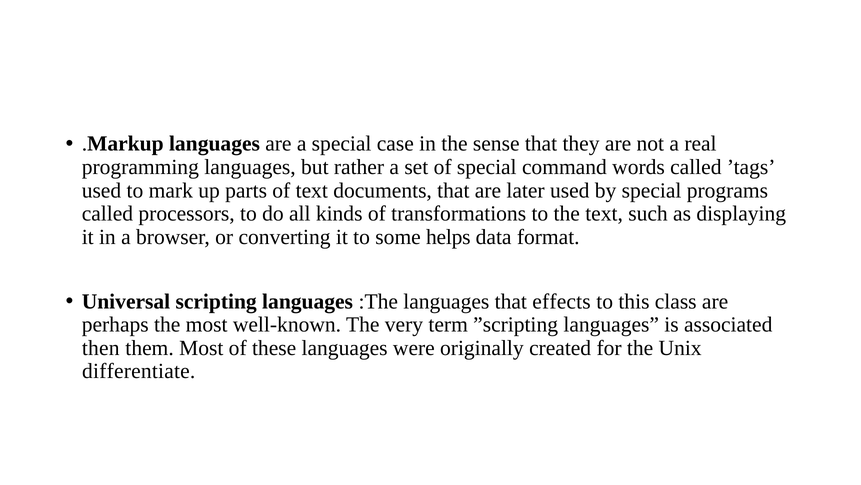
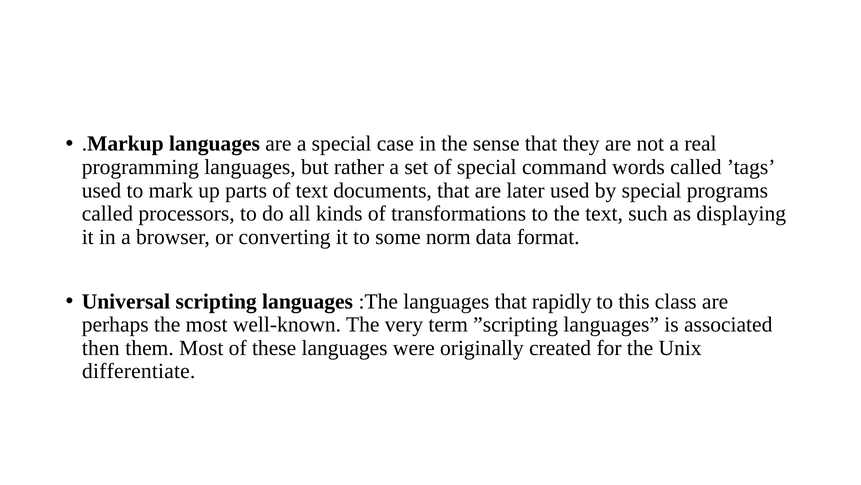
helps: helps -> norm
effects: effects -> rapidly
